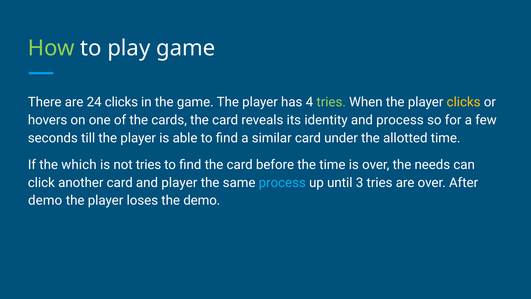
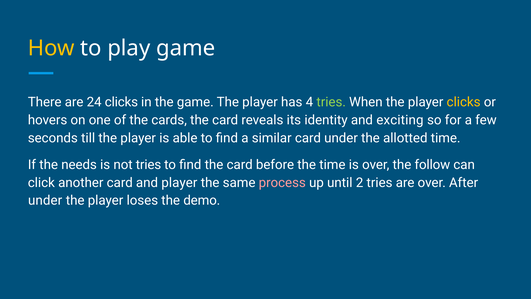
How colour: light green -> yellow
and process: process -> exciting
which: which -> needs
needs: needs -> follow
process at (282, 182) colour: light blue -> pink
3: 3 -> 2
demo at (45, 200): demo -> under
